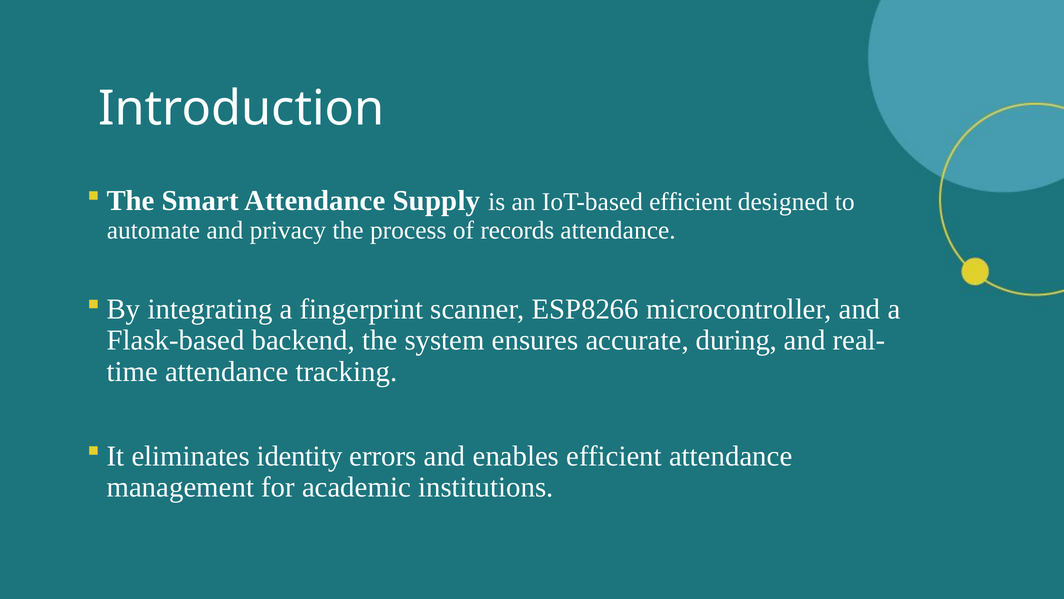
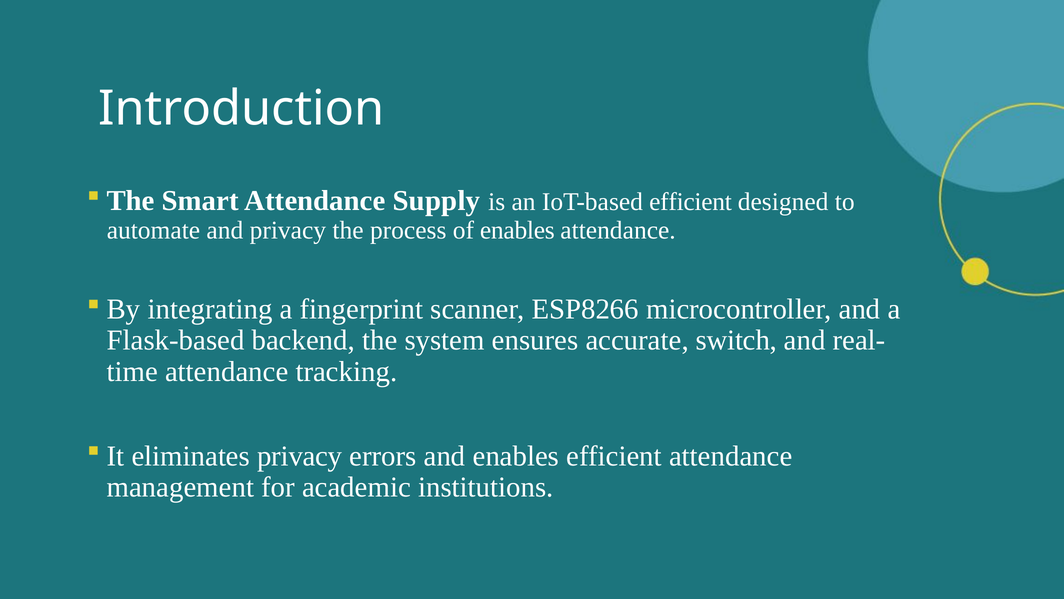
of records: records -> enables
during: during -> switch
eliminates identity: identity -> privacy
